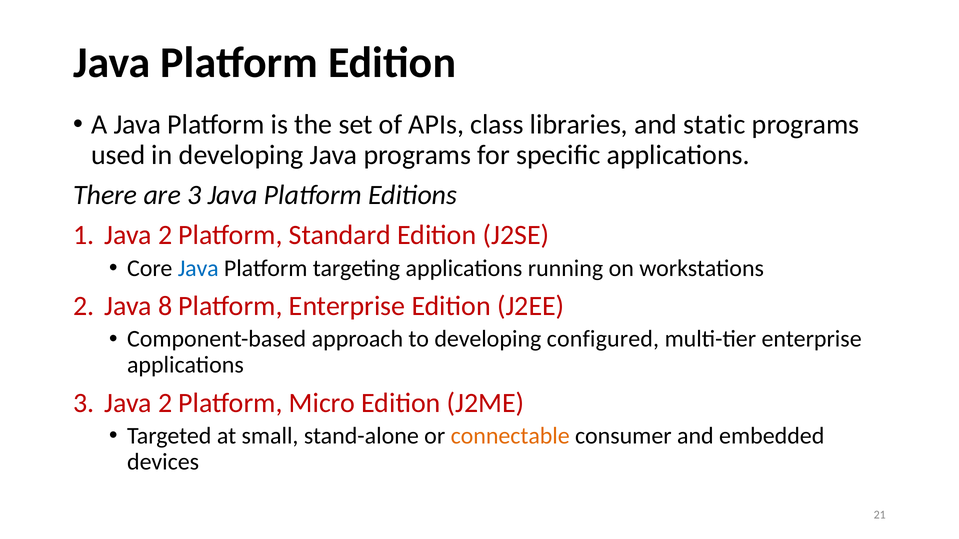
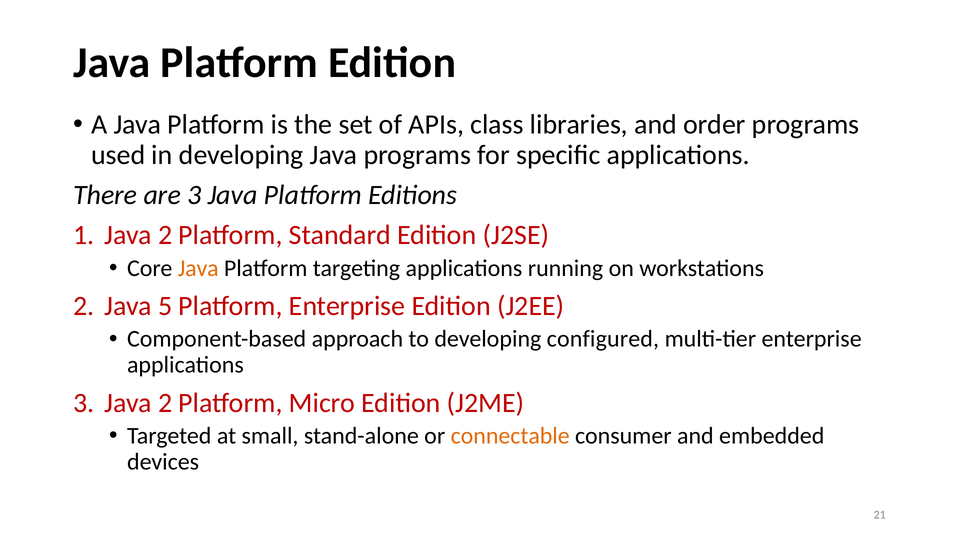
static: static -> order
Java at (198, 268) colour: blue -> orange
8: 8 -> 5
